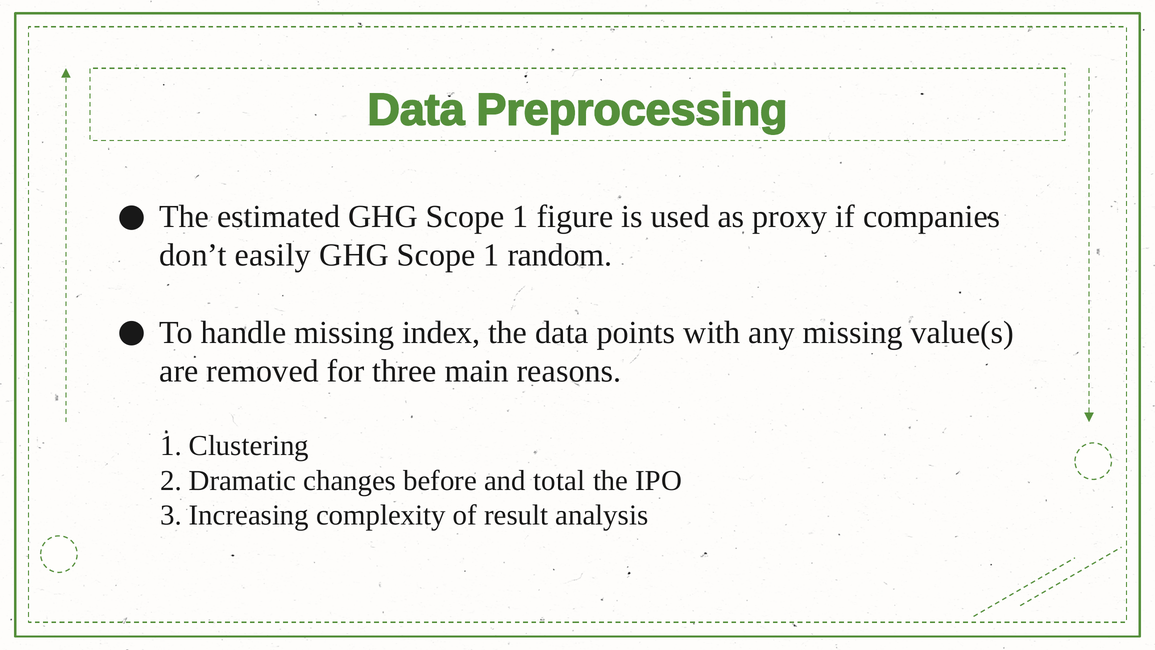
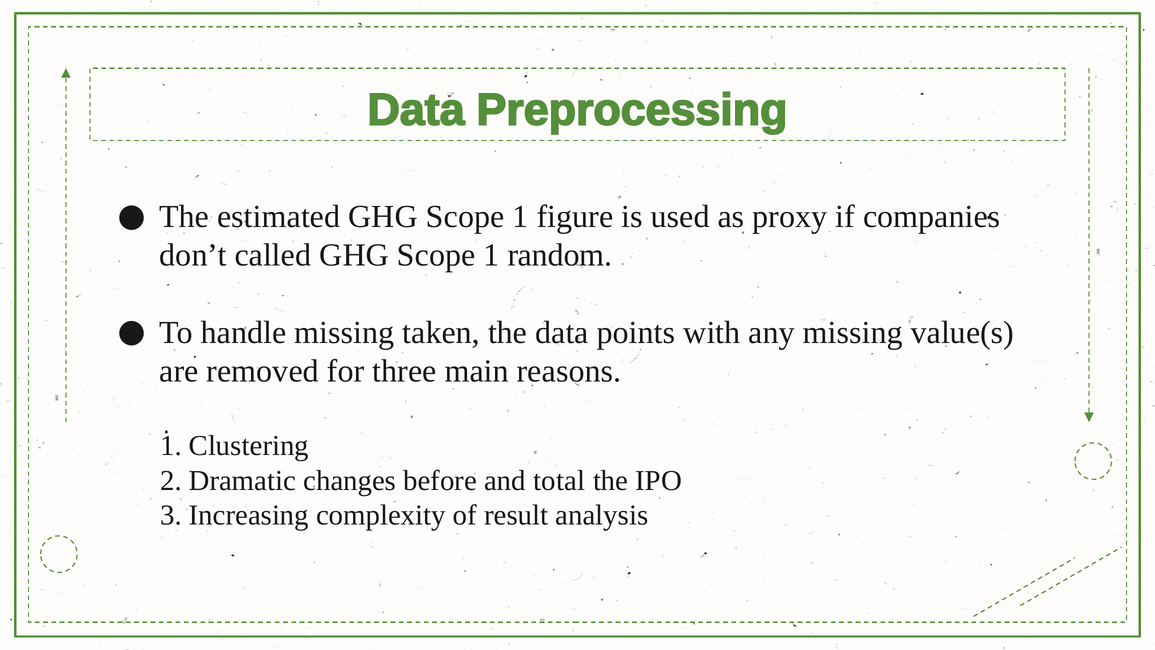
easily: easily -> called
index: index -> taken
